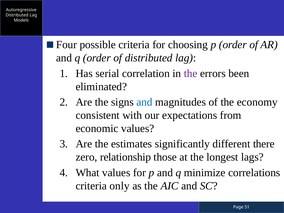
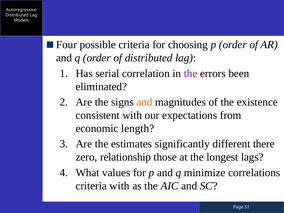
and at (144, 102) colour: blue -> orange
economy: economy -> existence
economic values: values -> length
criteria only: only -> with
